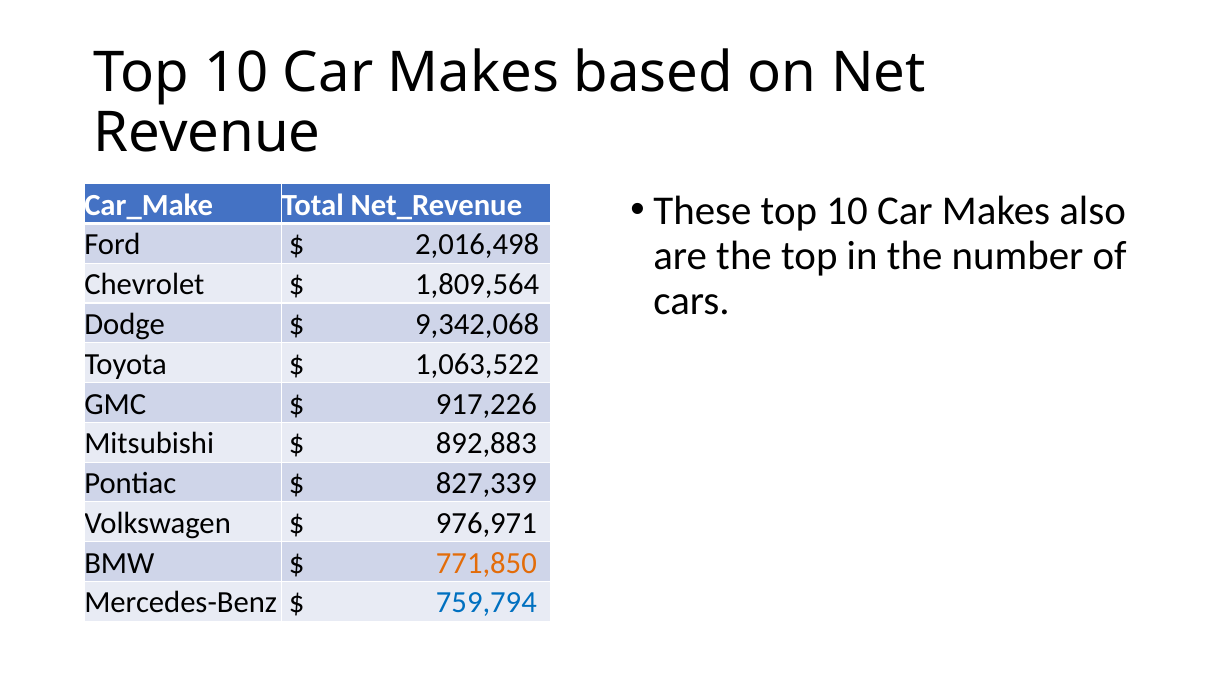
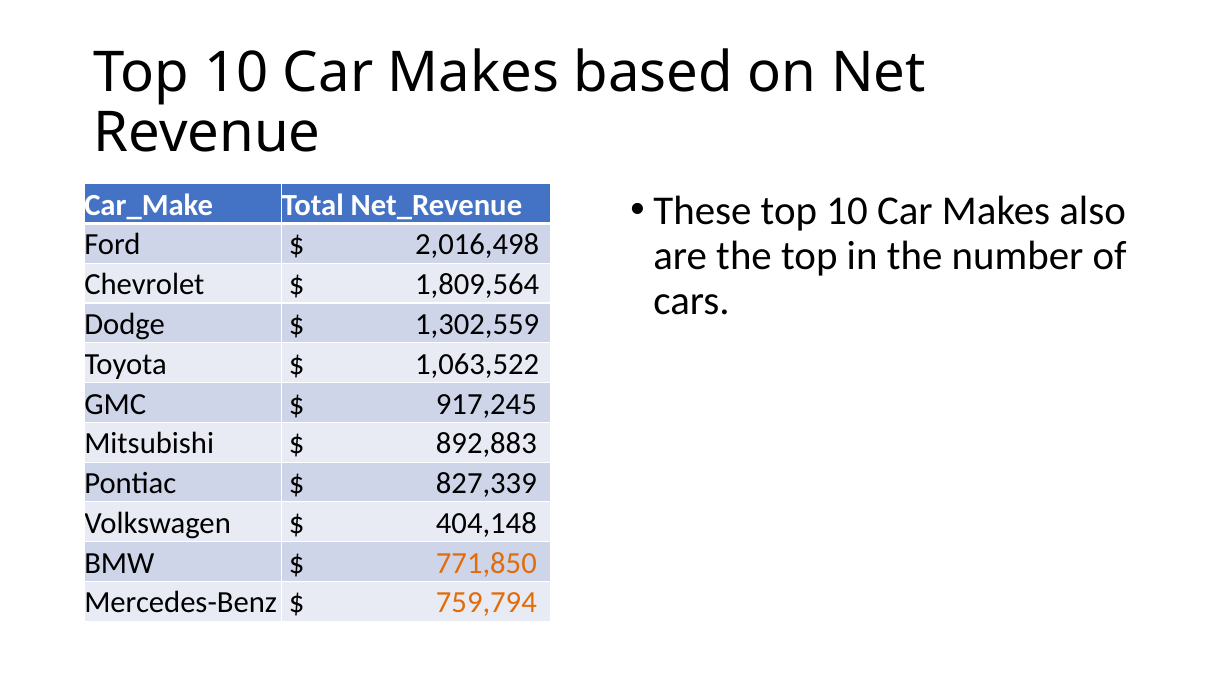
9,342,068: 9,342,068 -> 1,302,559
917,226: 917,226 -> 917,245
976,971: 976,971 -> 404,148
759,794 colour: blue -> orange
